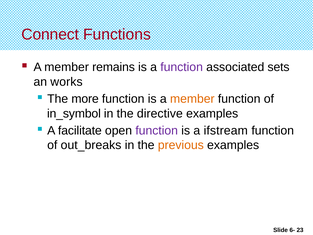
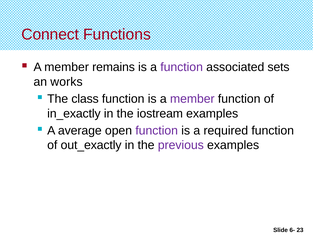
more: more -> class
member at (192, 99) colour: orange -> purple
in_symbol: in_symbol -> in_exactly
directive: directive -> iostream
facilitate: facilitate -> average
ifstream: ifstream -> required
out_breaks: out_breaks -> out_exactly
previous colour: orange -> purple
